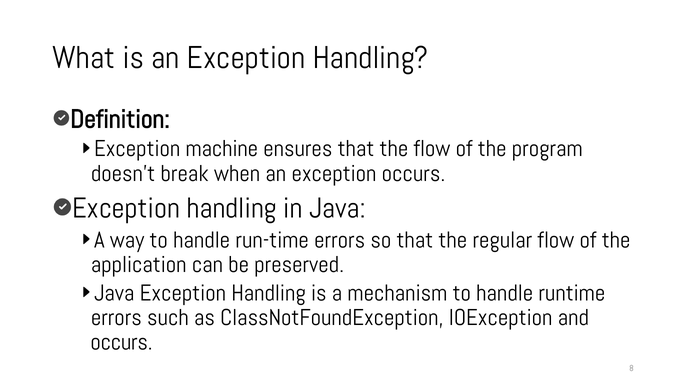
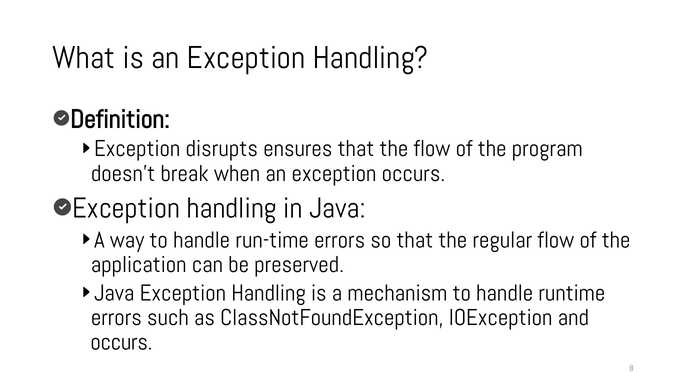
machine: machine -> disrupts
